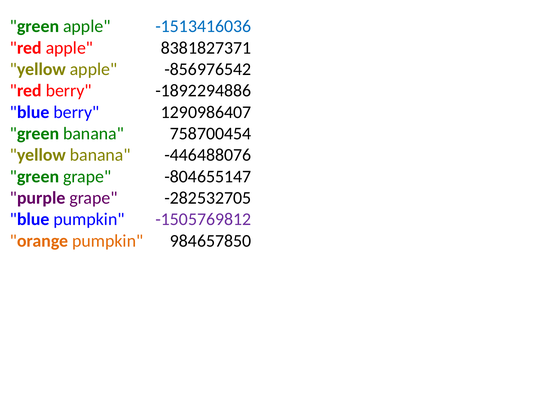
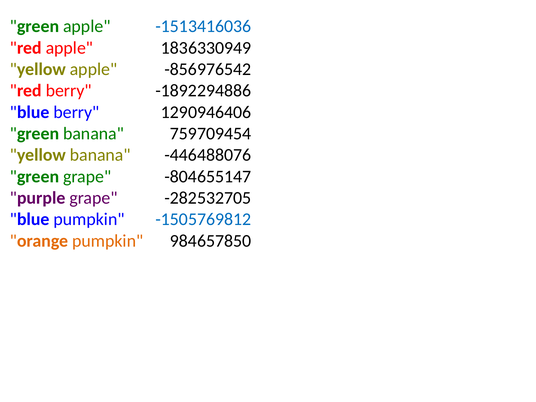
8381827371: 8381827371 -> 1836330949
1290986407: 1290986407 -> 1290946406
758700454: 758700454 -> 759709454
-1505769812 colour: purple -> blue
